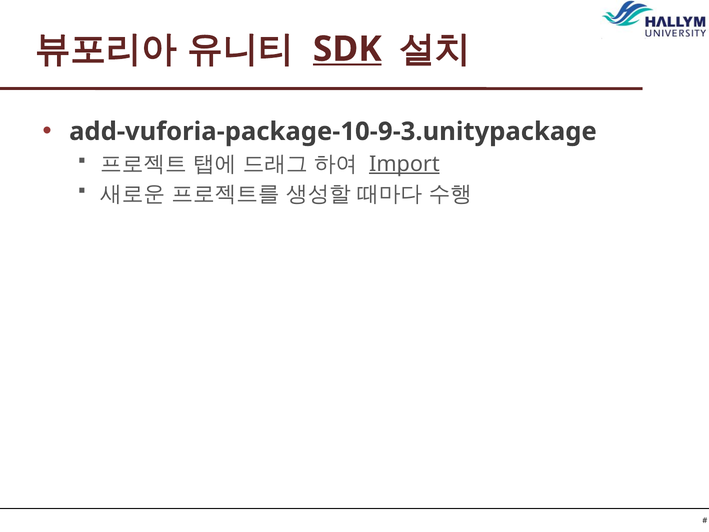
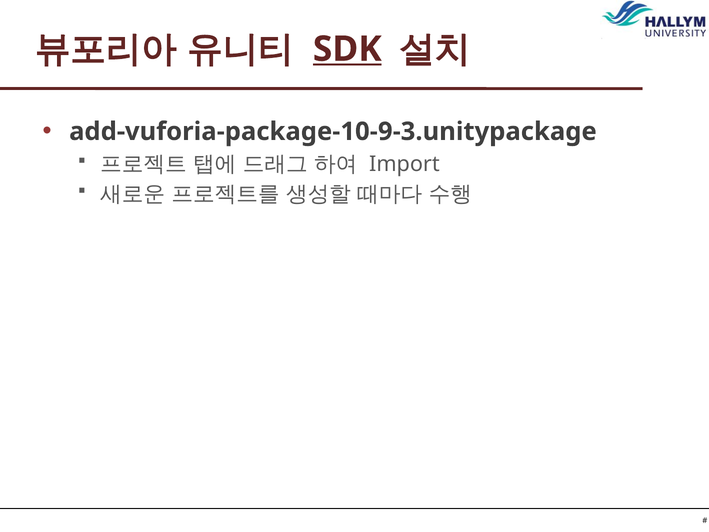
Import underline: present -> none
